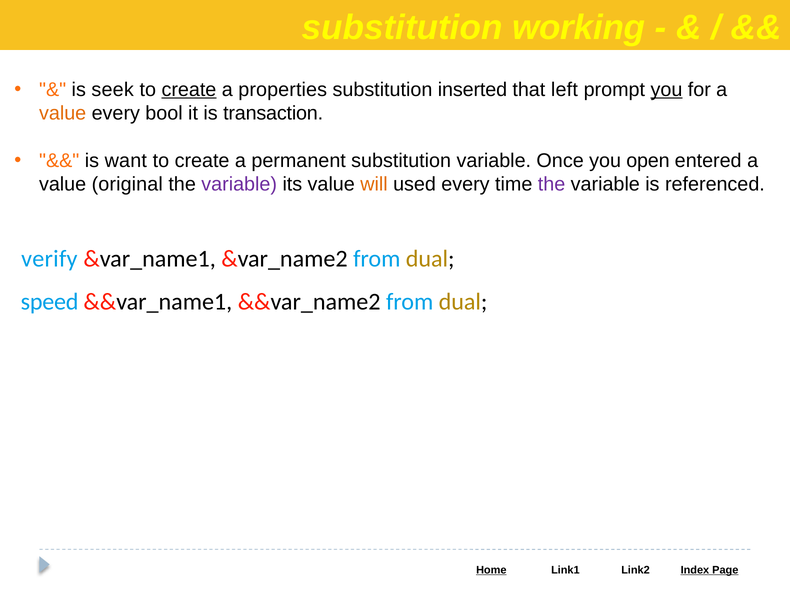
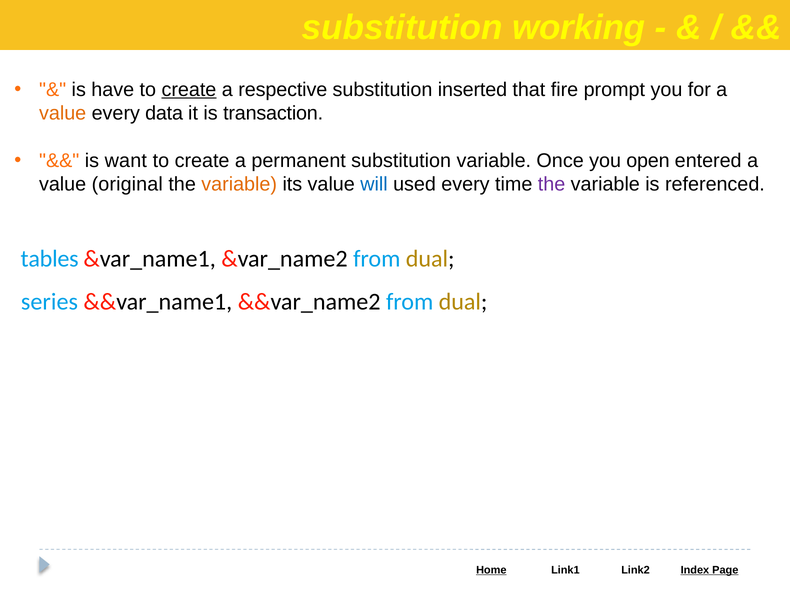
seek: seek -> have
properties: properties -> respective
left: left -> fire
you at (666, 89) underline: present -> none
bool: bool -> data
variable at (239, 184) colour: purple -> orange
will colour: orange -> blue
verify: verify -> tables
speed: speed -> series
